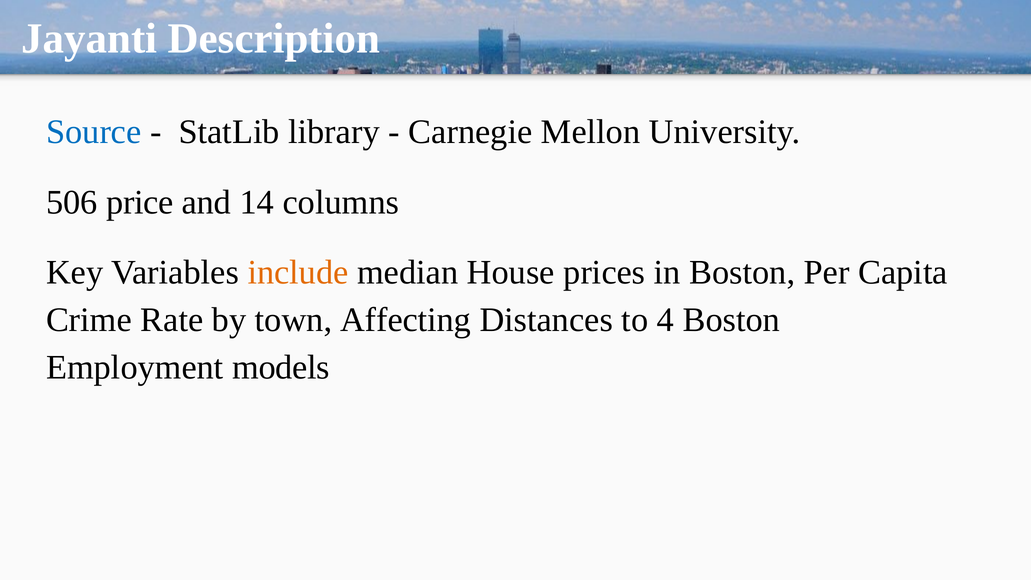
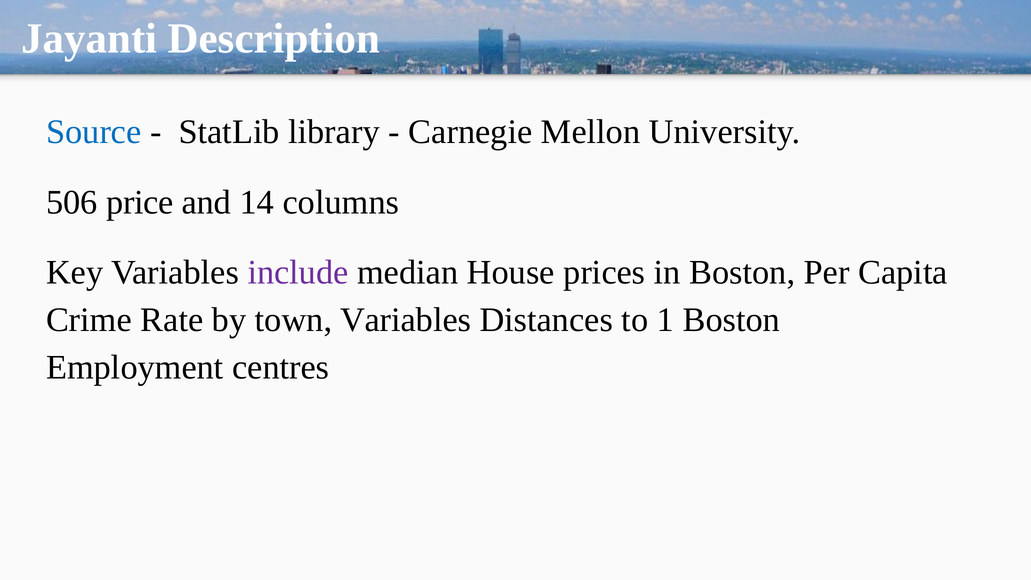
include colour: orange -> purple
town Affecting: Affecting -> Variables
4: 4 -> 1
models: models -> centres
